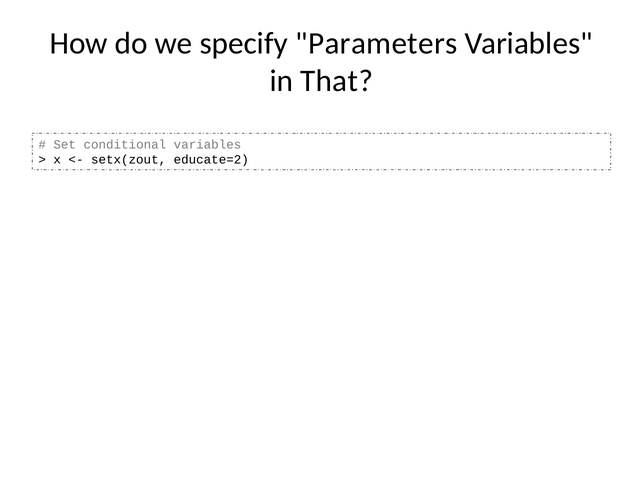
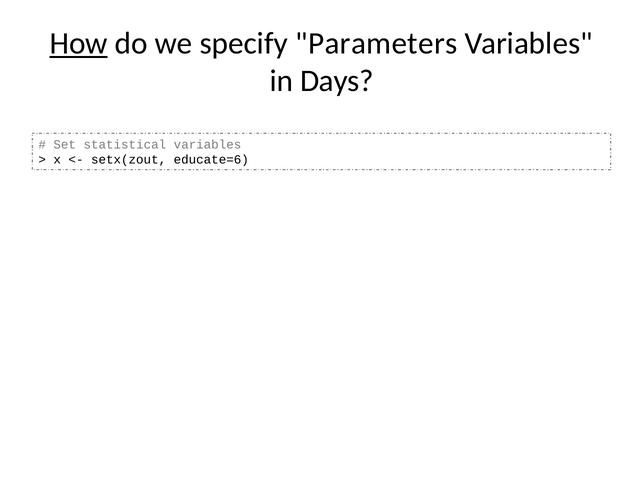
How underline: none -> present
That: That -> Days
conditional: conditional -> statistical
educate=2: educate=2 -> educate=6
